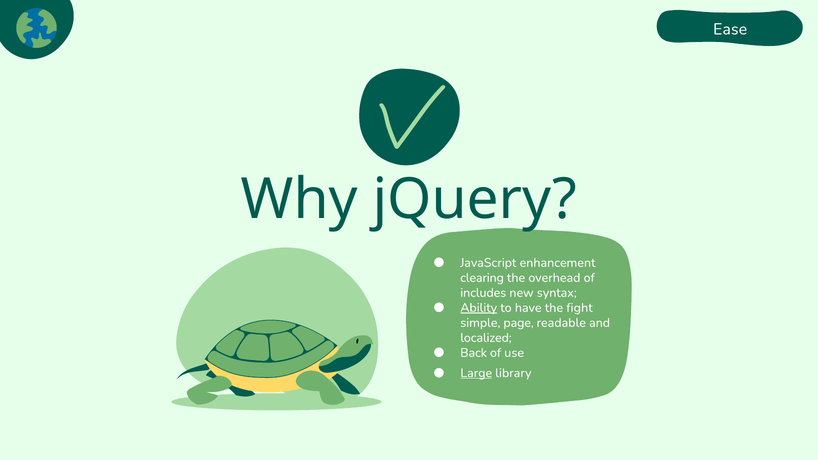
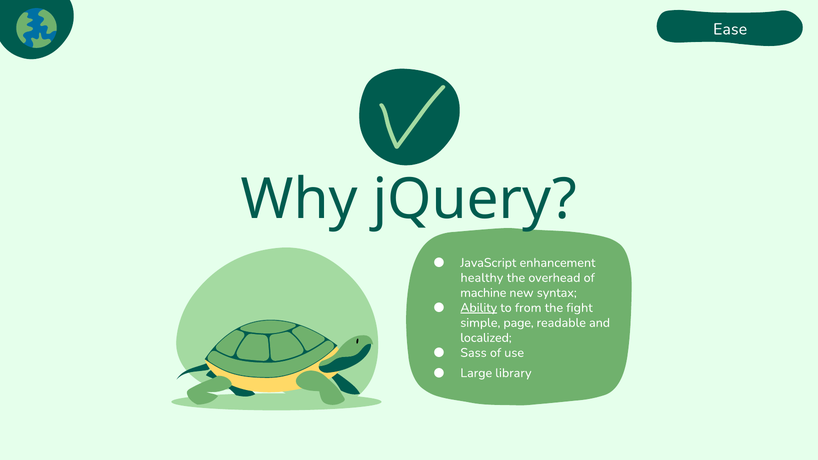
clearing: clearing -> healthy
includes: includes -> machine
have: have -> from
Back: Back -> Sass
Large underline: present -> none
